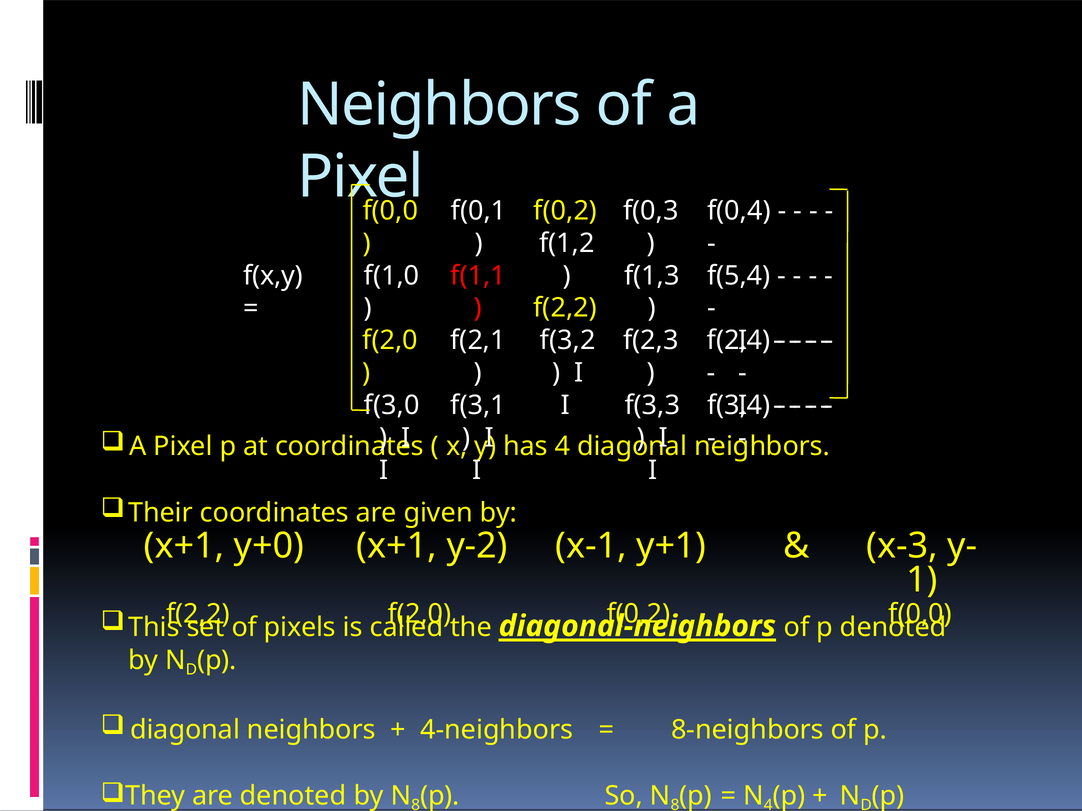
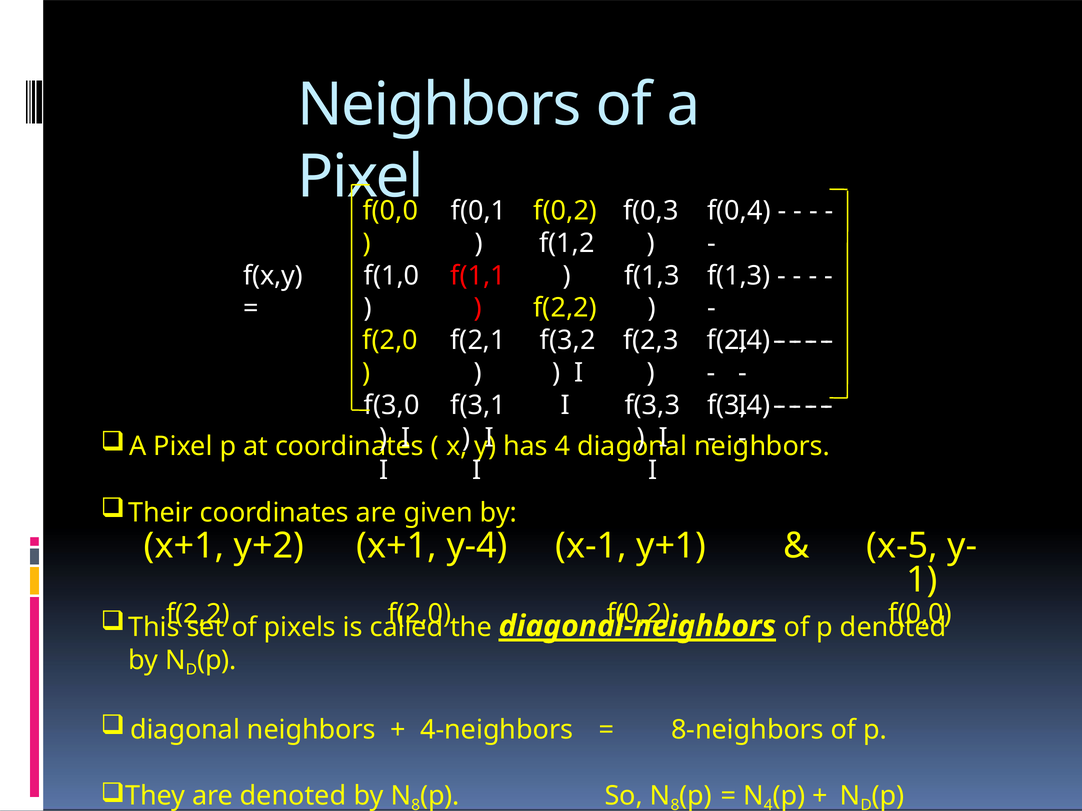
f(5,4 at (739, 276): f(5,4 -> f(1,3
y+0: y+0 -> y+2
y-2: y-2 -> y-4
x-3: x-3 -> x-5
